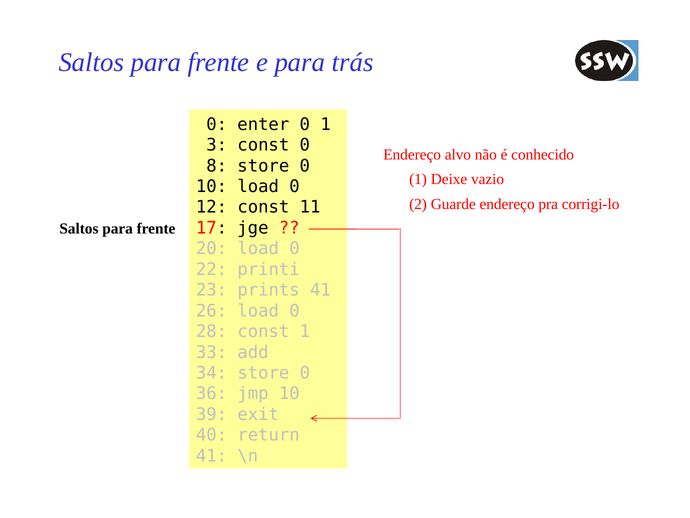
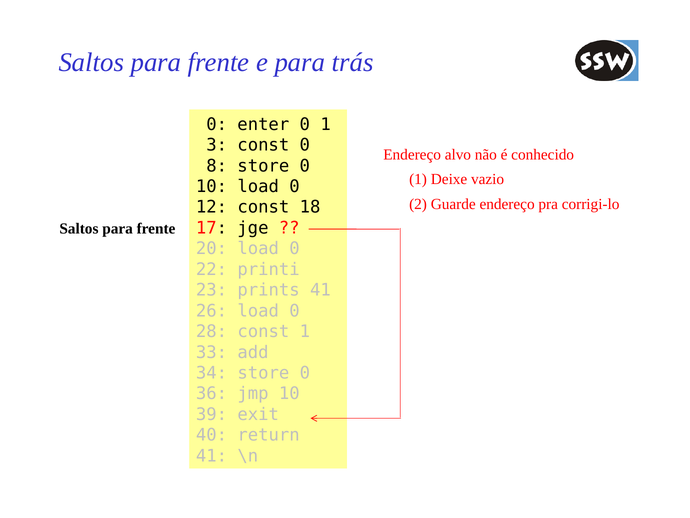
11: 11 -> 18
